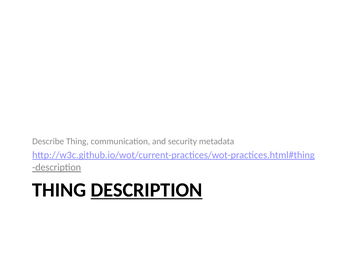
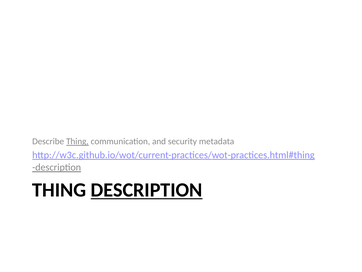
Thing at (77, 141) underline: none -> present
